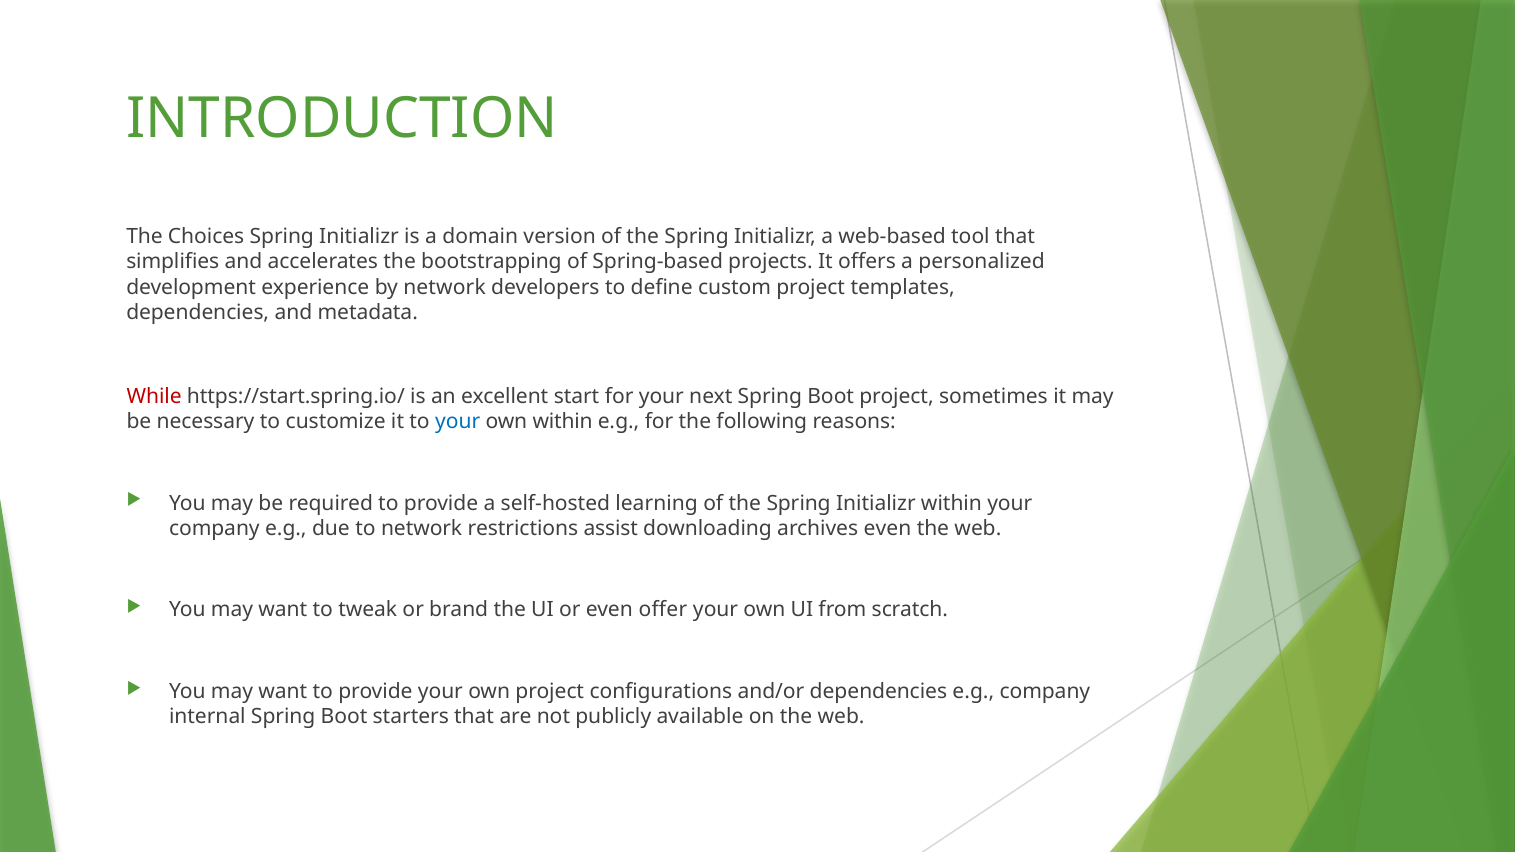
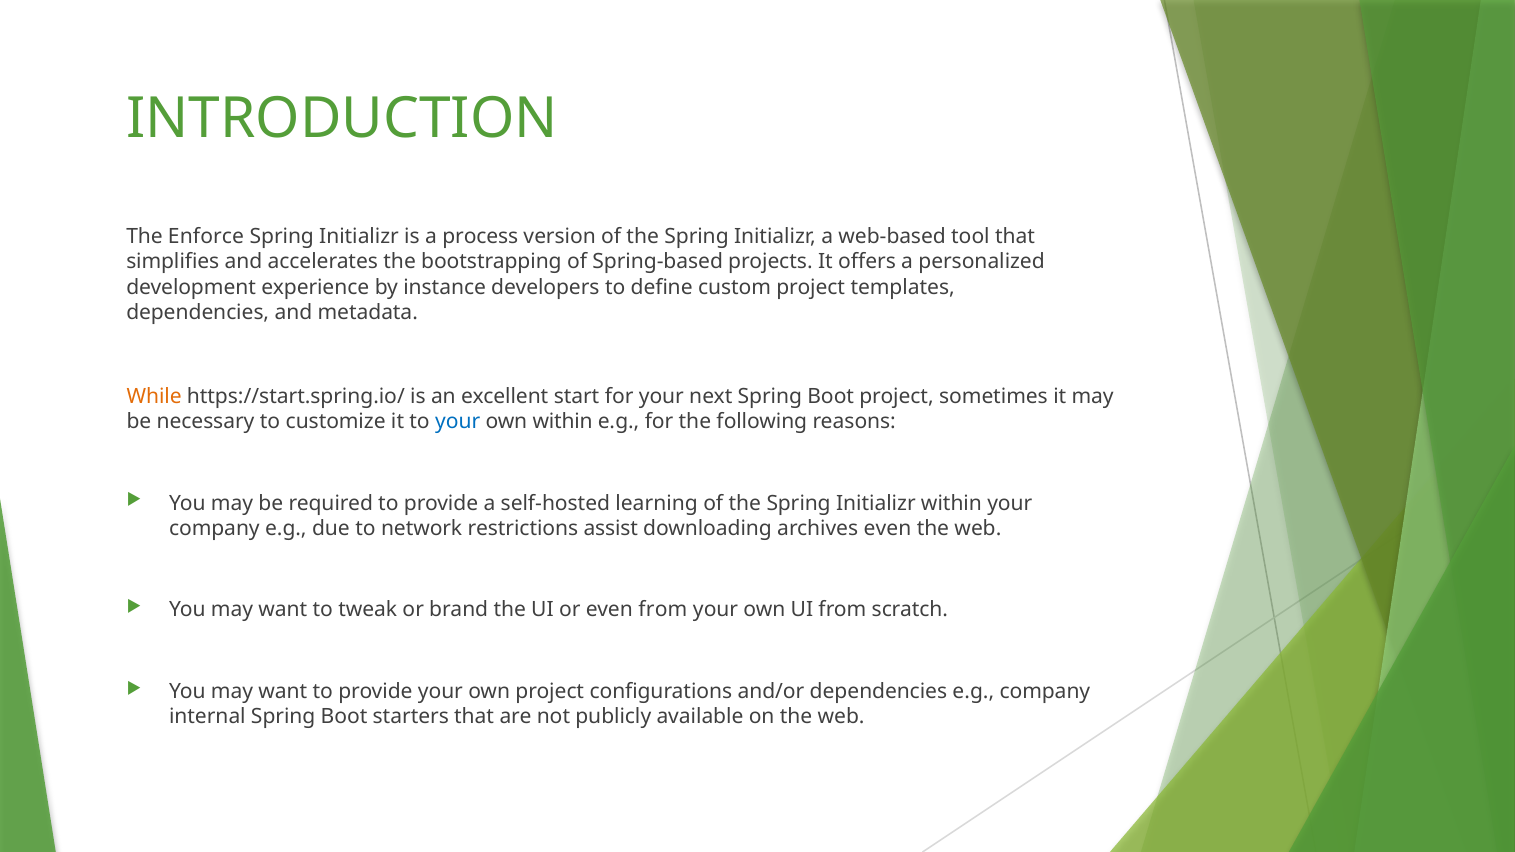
Choices: Choices -> Enforce
domain: domain -> process
by network: network -> instance
While colour: red -> orange
even offer: offer -> from
